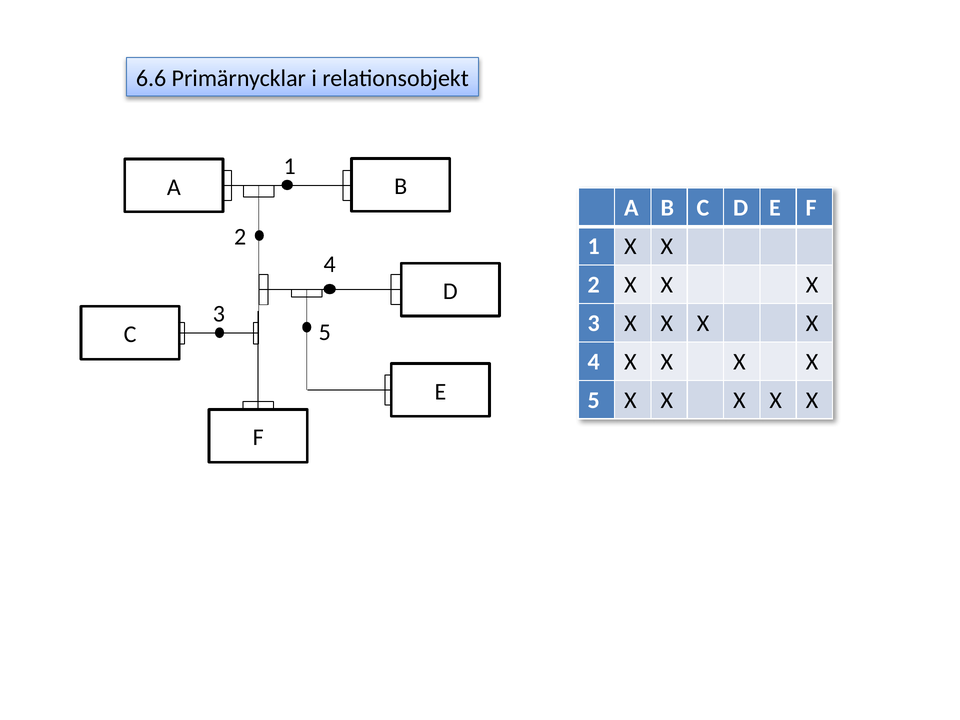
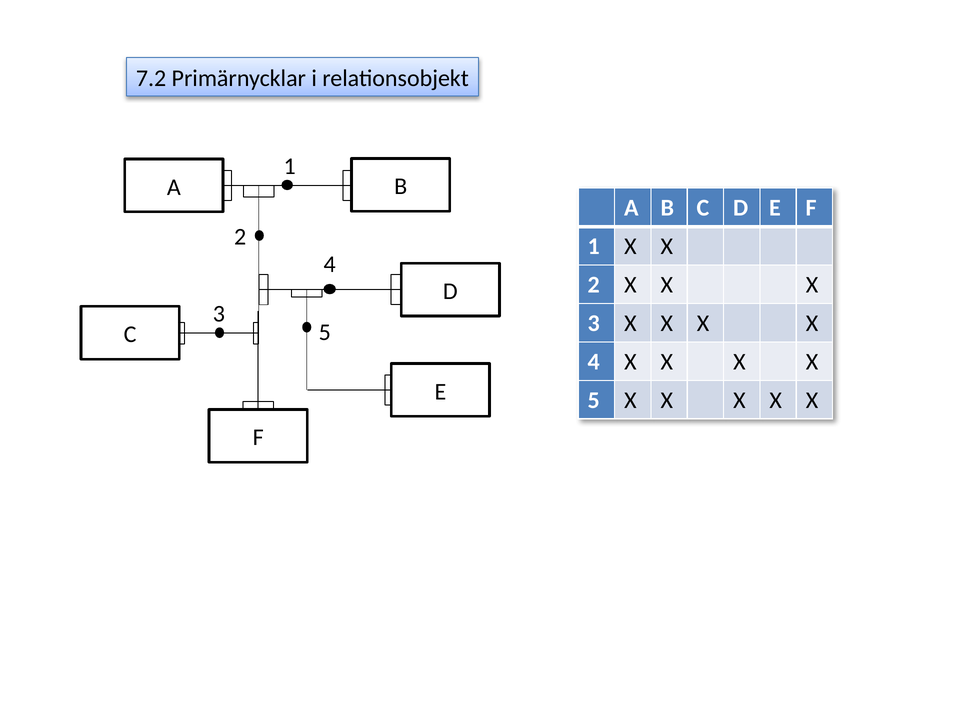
6.6: 6.6 -> 7.2
